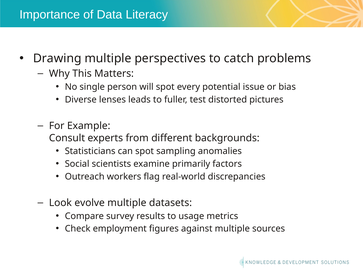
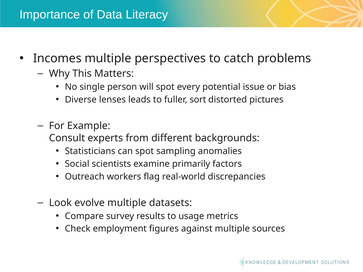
Drawing: Drawing -> Incomes
test: test -> sort
